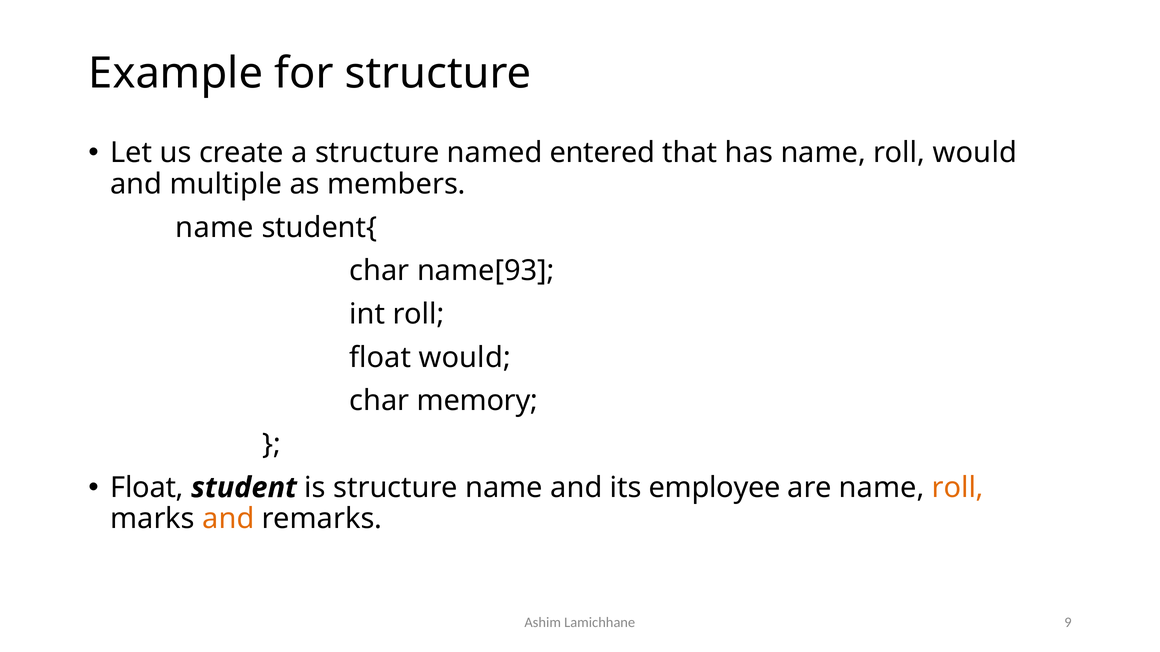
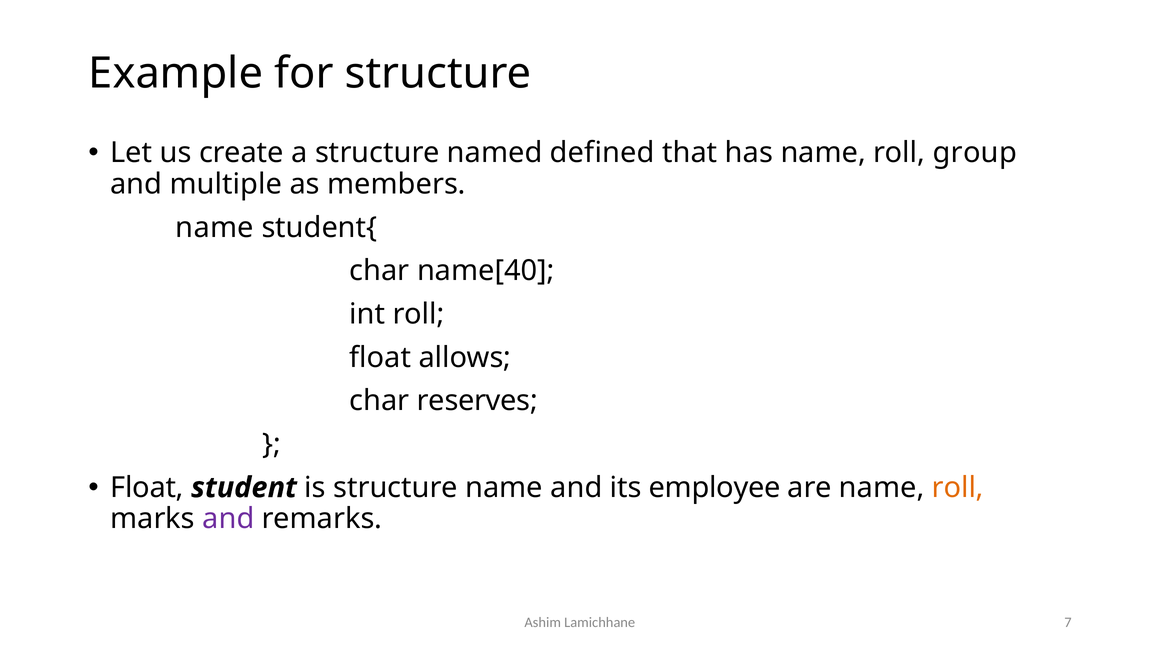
entered: entered -> defined
roll would: would -> group
name[93: name[93 -> name[40
float would: would -> allows
memory: memory -> reserves
and at (228, 519) colour: orange -> purple
9: 9 -> 7
